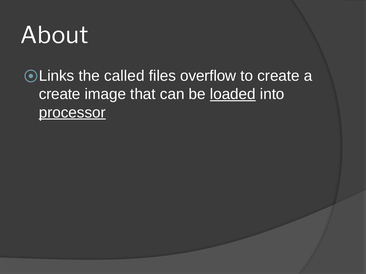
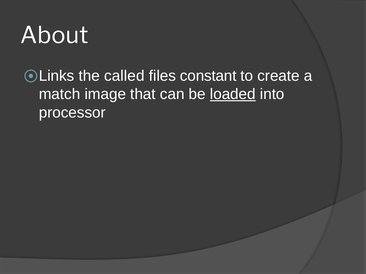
overflow: overflow -> constant
create at (60, 94): create -> match
processor underline: present -> none
